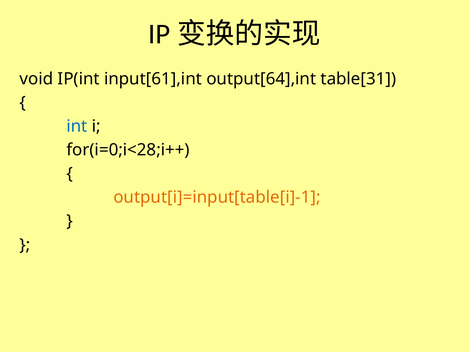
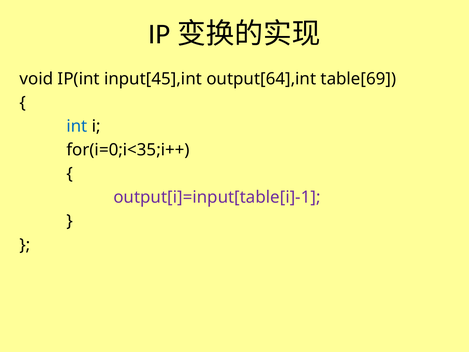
input[61],int: input[61],int -> input[45],int
table[31: table[31 -> table[69
for(i=0;i<28;i++: for(i=0;i<28;i++ -> for(i=0;i<35;i++
output[i]=input[table[i]-1 colour: orange -> purple
